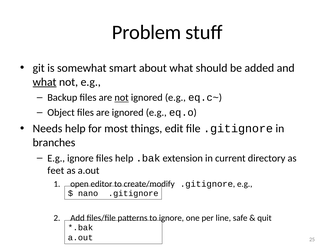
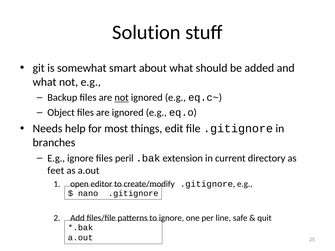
Problem: Problem -> Solution
what at (45, 82) underline: present -> none
files help: help -> peril
